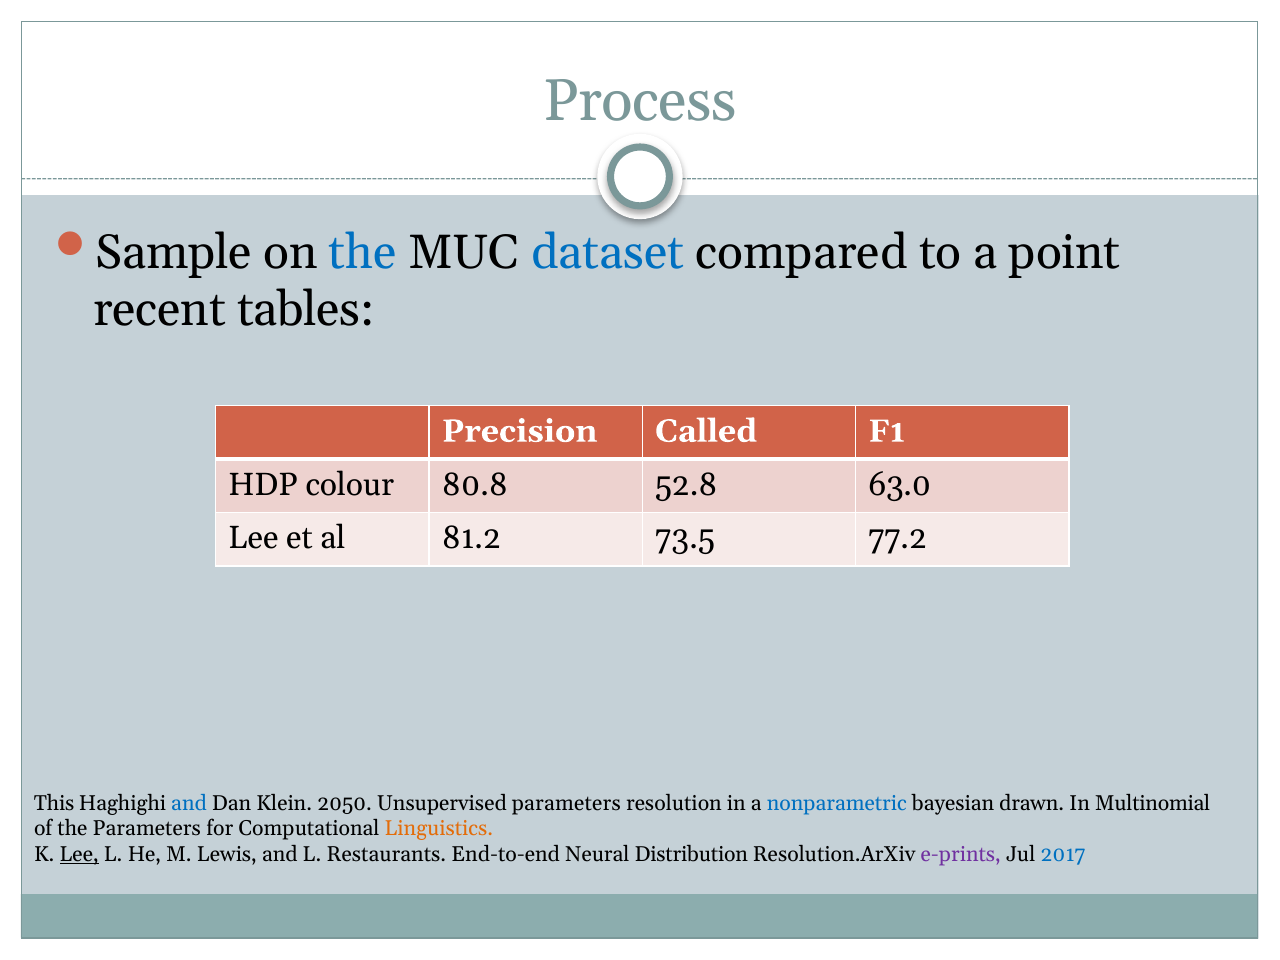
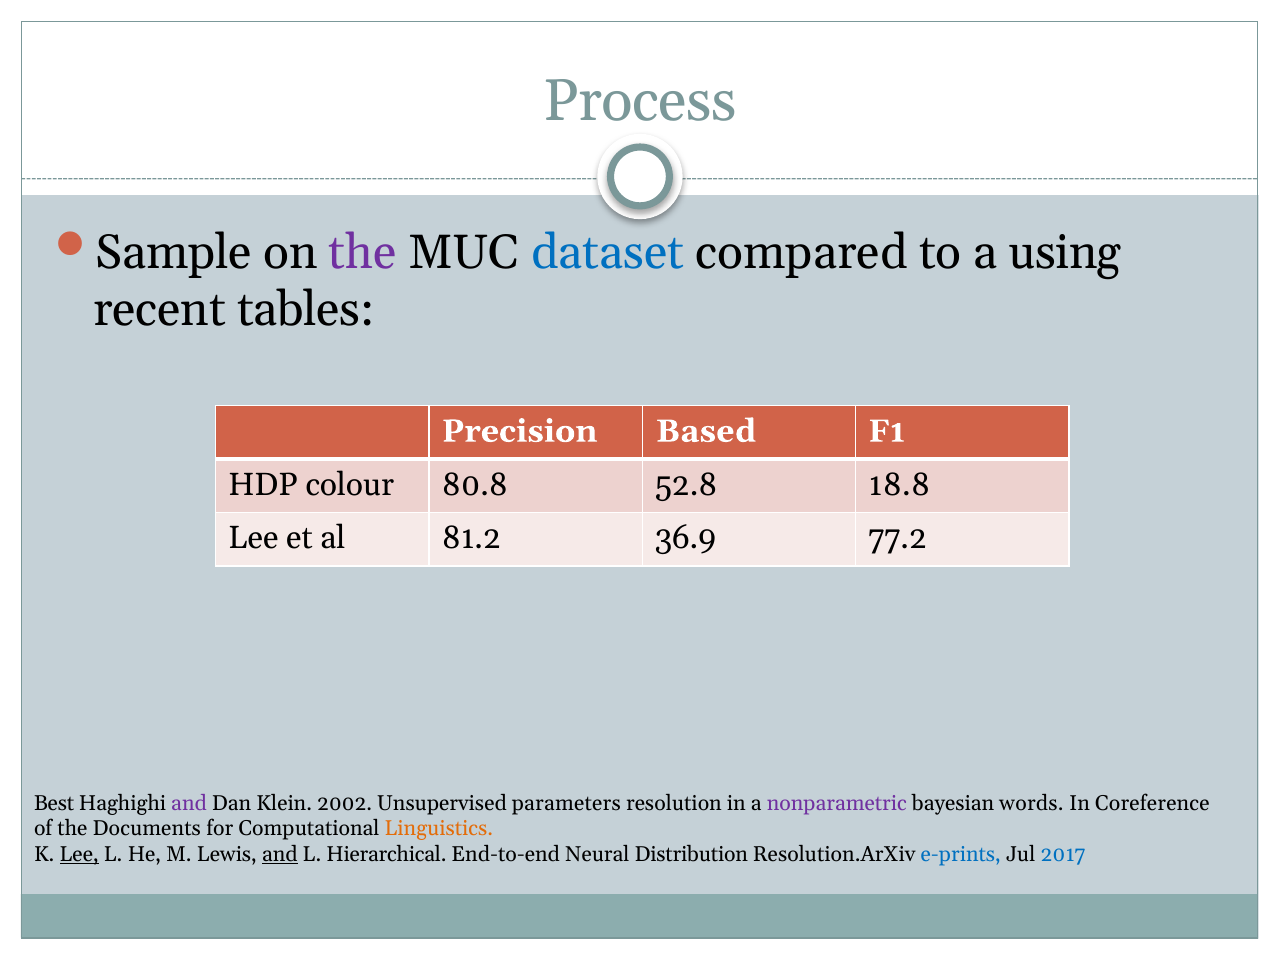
the at (363, 252) colour: blue -> purple
point: point -> using
Called: Called -> Based
63.0: 63.0 -> 18.8
73.5: 73.5 -> 36.9
This: This -> Best
and at (189, 803) colour: blue -> purple
2050: 2050 -> 2002
nonparametric colour: blue -> purple
drawn: drawn -> words
Multinomial: Multinomial -> Coreference
the Parameters: Parameters -> Documents
and at (280, 854) underline: none -> present
Restaurants: Restaurants -> Hierarchical
e-prints colour: purple -> blue
